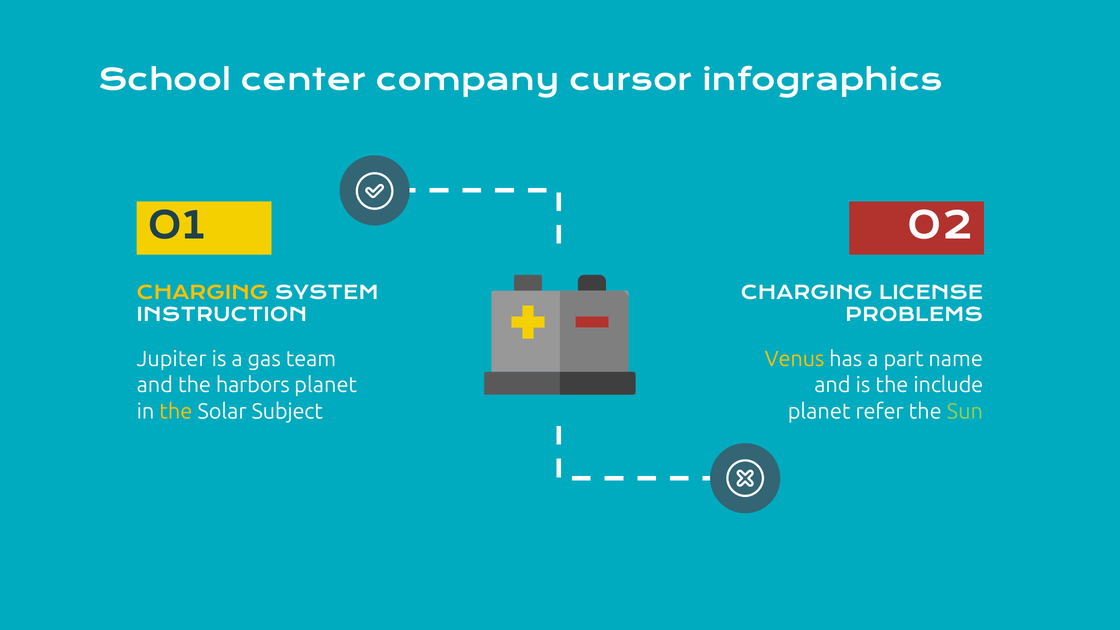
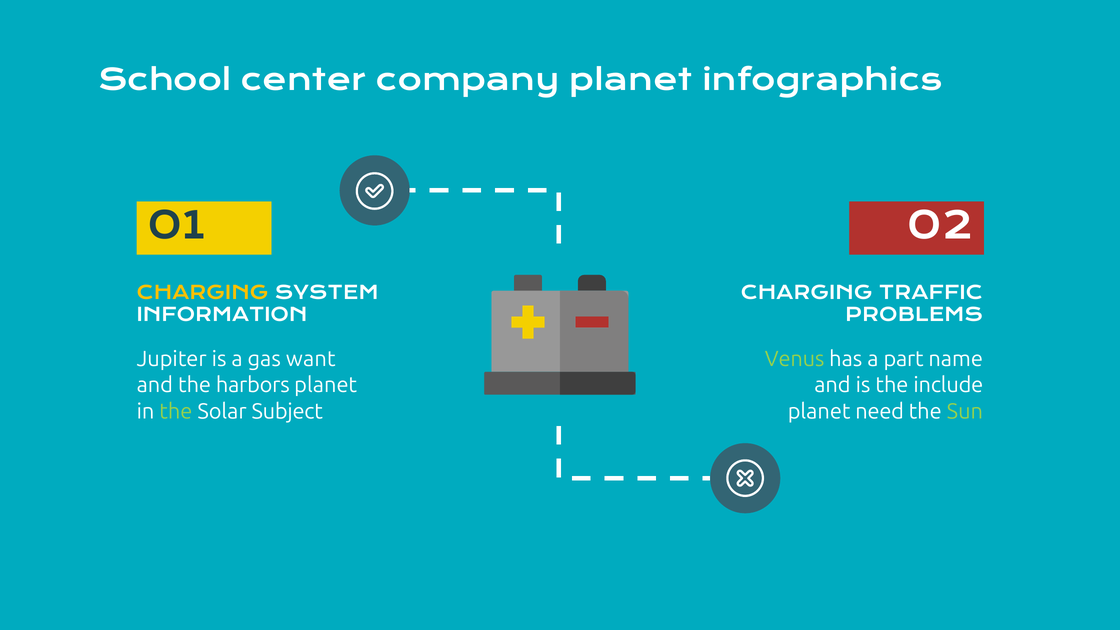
company cursor: cursor -> planet
LICENSE: LICENSE -> TRAFFIC
INSTRUCTION: INSTRUCTION -> INFORMATION
team: team -> want
Venus colour: yellow -> light green
the at (176, 411) colour: yellow -> light green
refer: refer -> need
